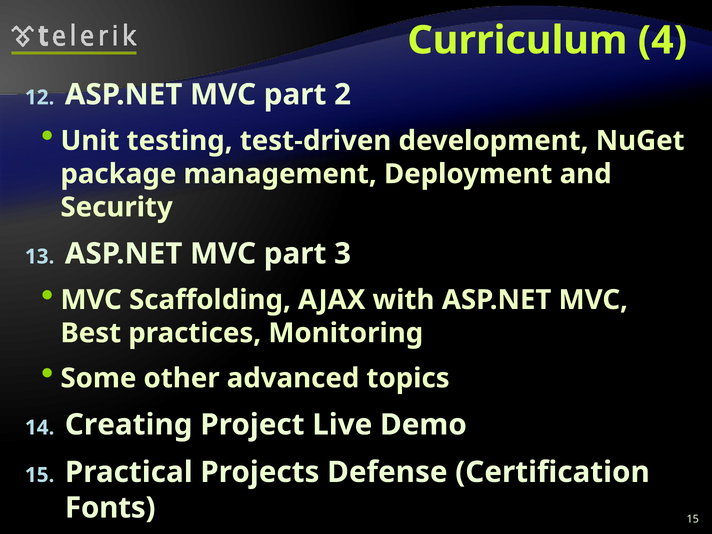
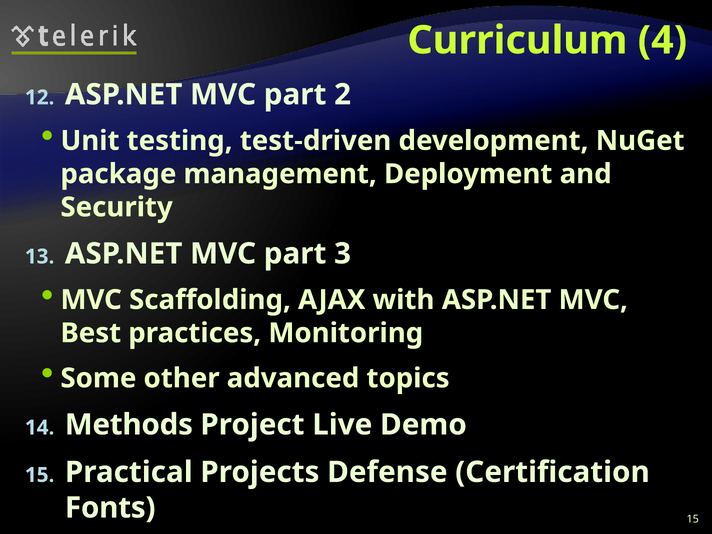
Creating: Creating -> Methods
